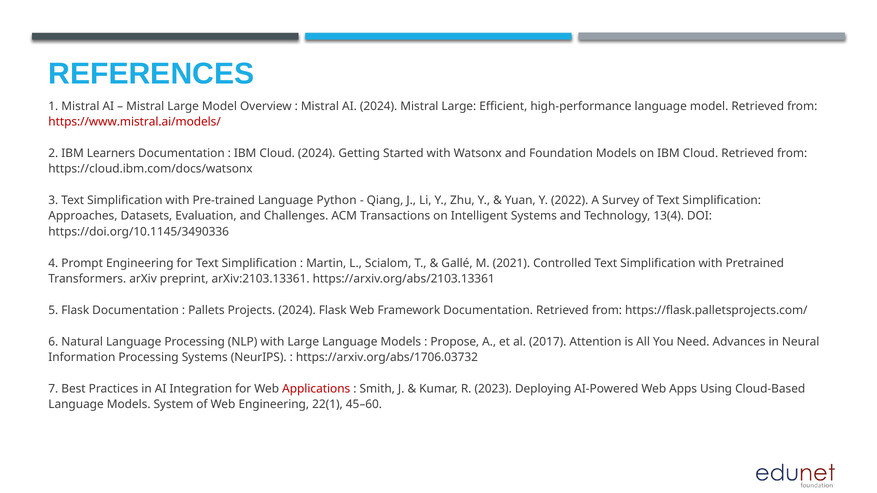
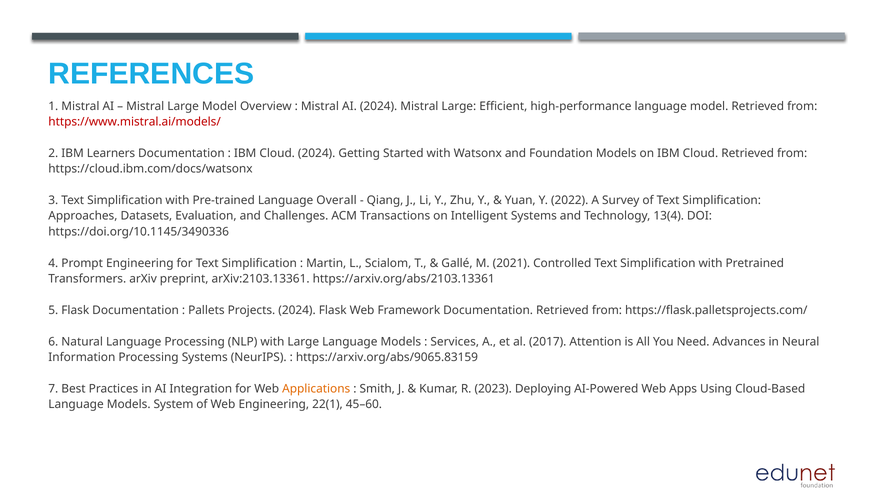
Python: Python -> Overall
Propose: Propose -> Services
https://arxiv.org/abs/1706.03732: https://arxiv.org/abs/1706.03732 -> https://arxiv.org/abs/9065.83159
Applications colour: red -> orange
